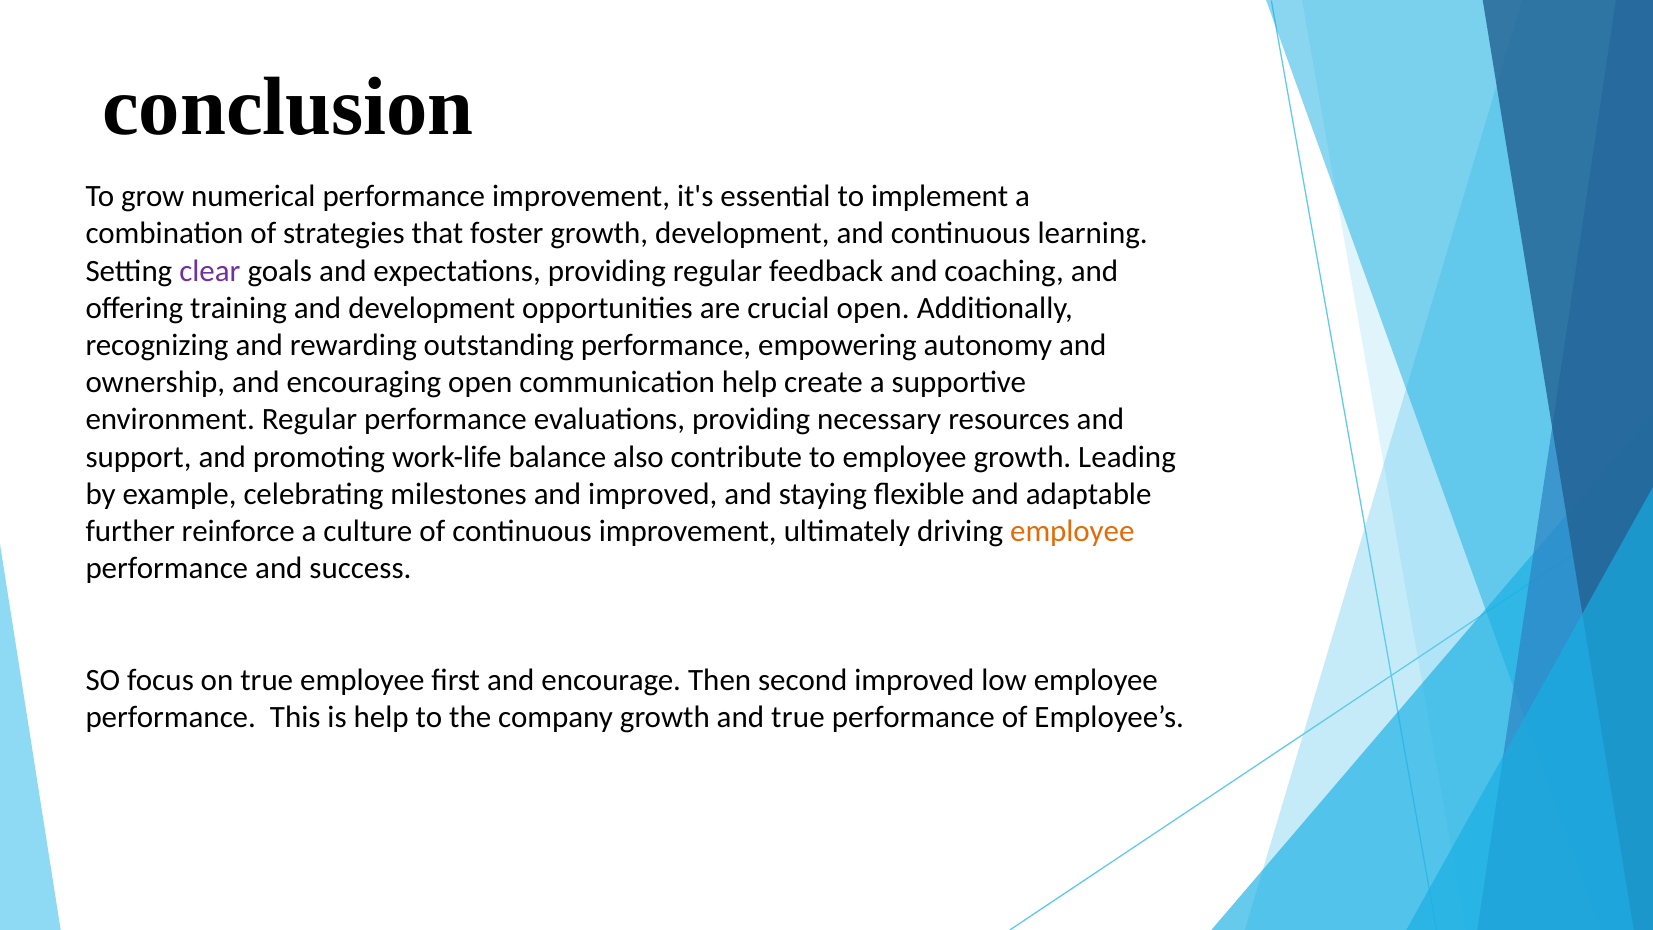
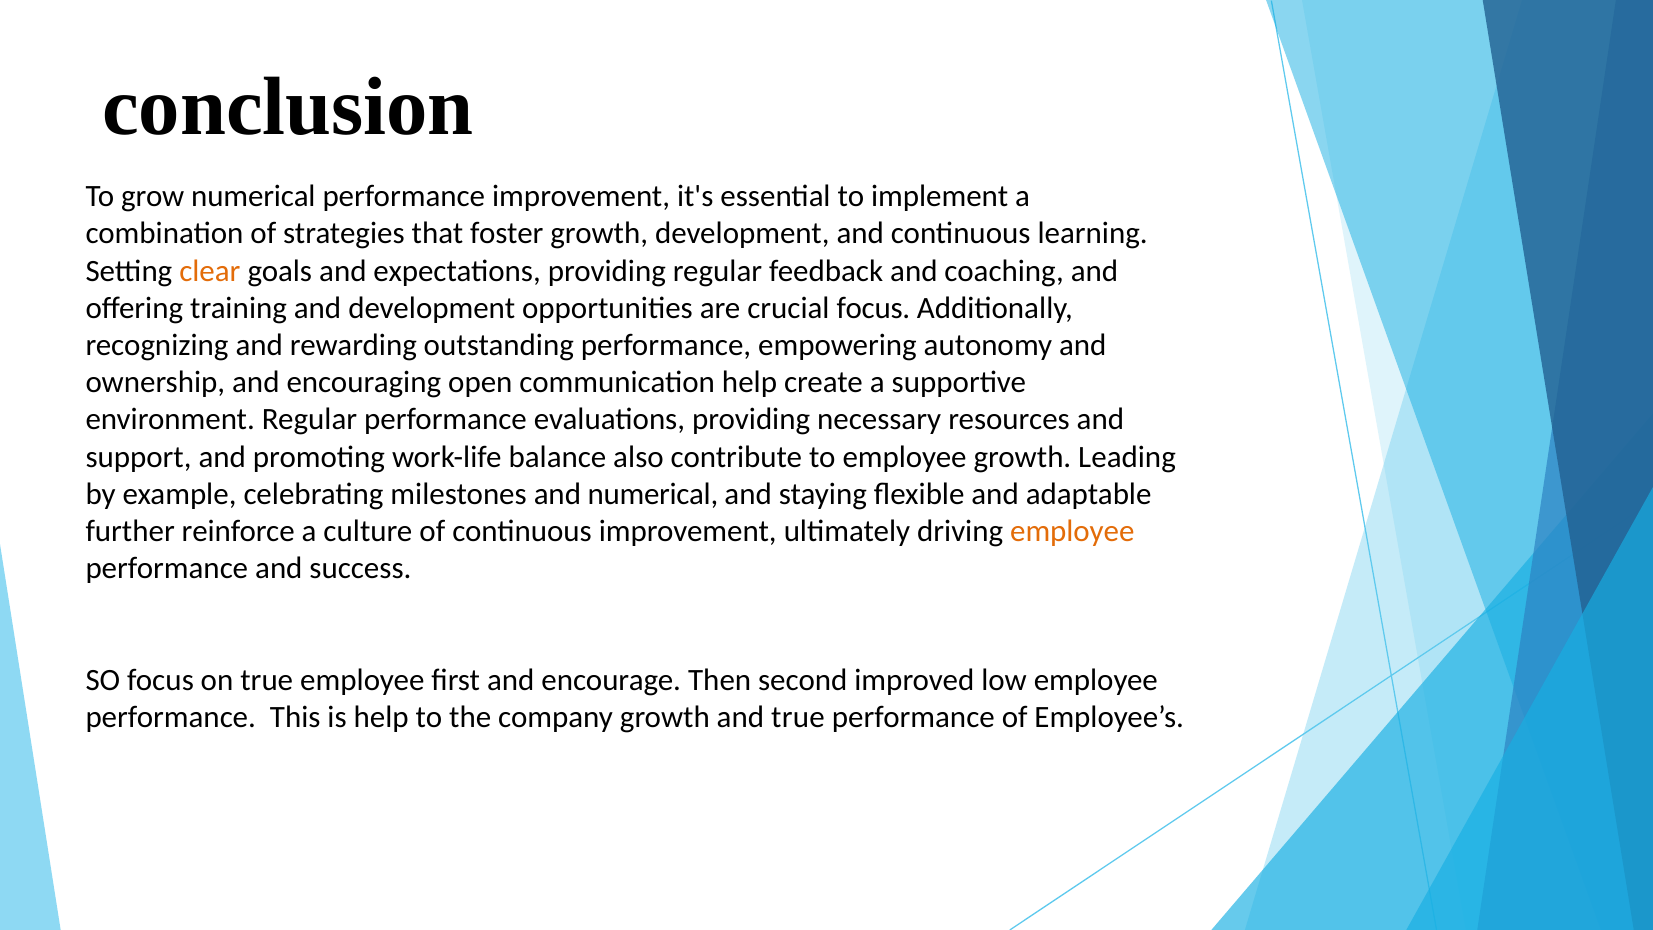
clear colour: purple -> orange
crucial open: open -> focus
and improved: improved -> numerical
